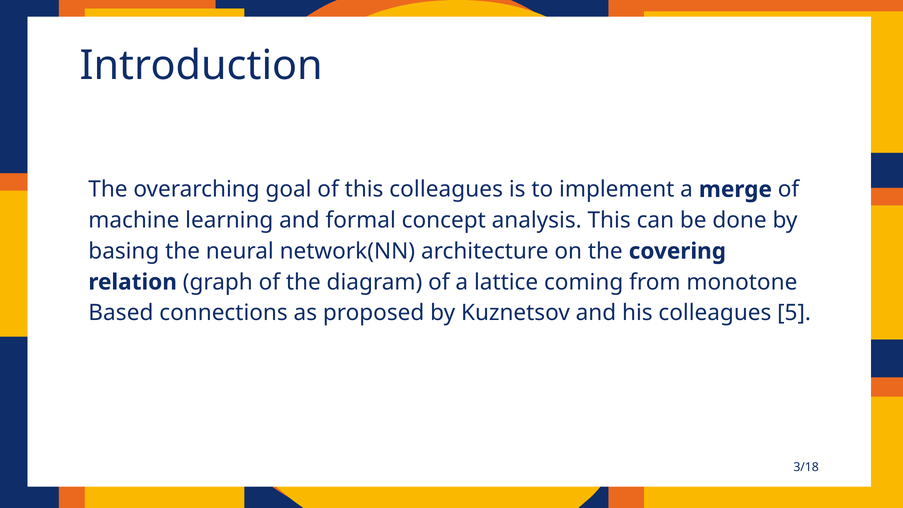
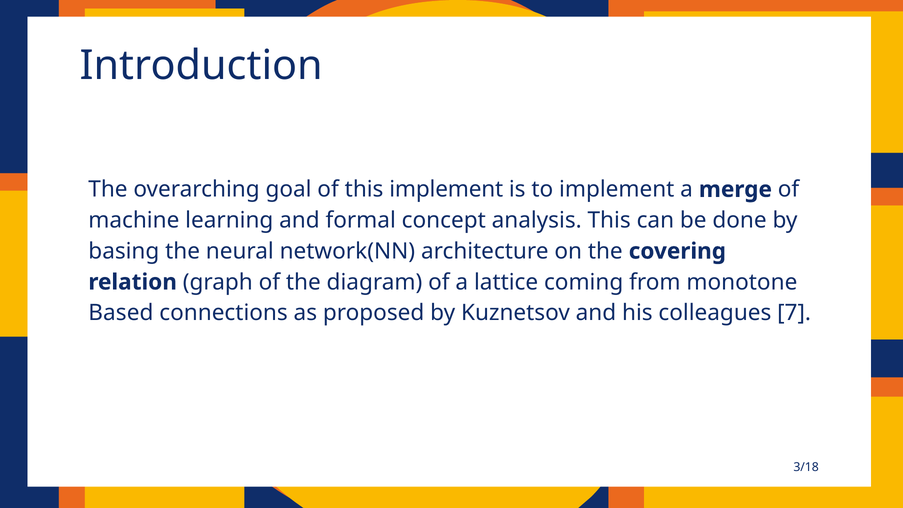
this colleagues: colleagues -> implement
5: 5 -> 7
